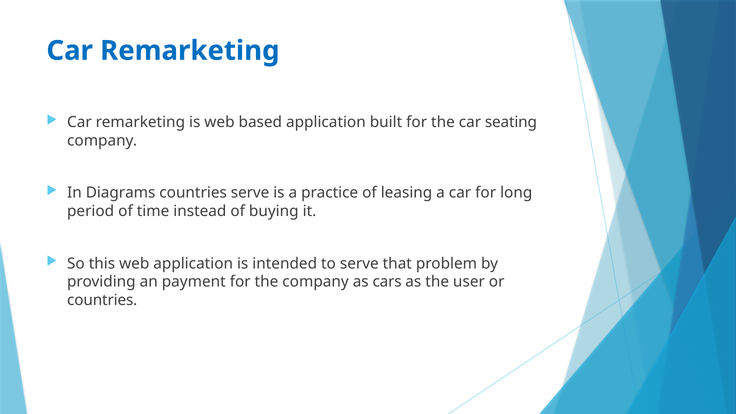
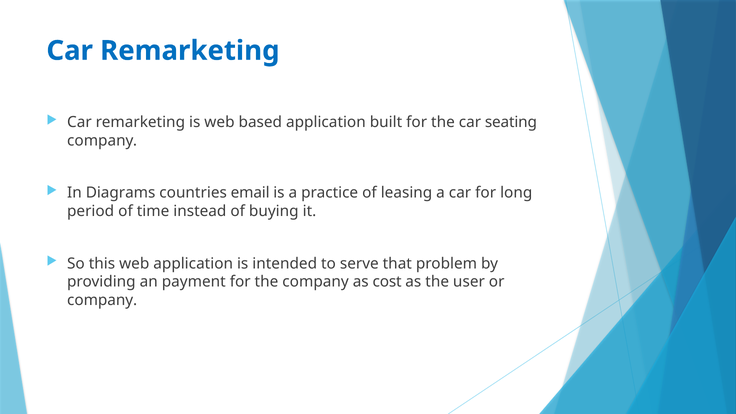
countries serve: serve -> email
cars: cars -> cost
countries at (102, 300): countries -> company
